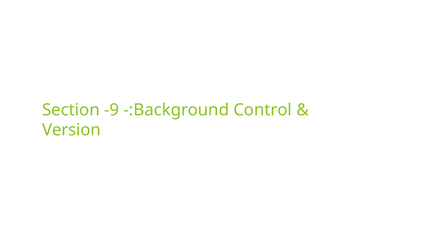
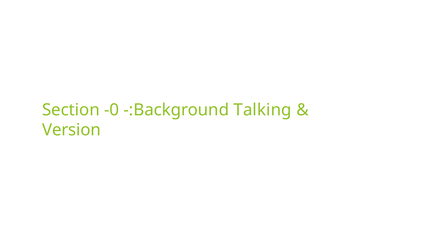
-9: -9 -> -0
Control: Control -> Talking
